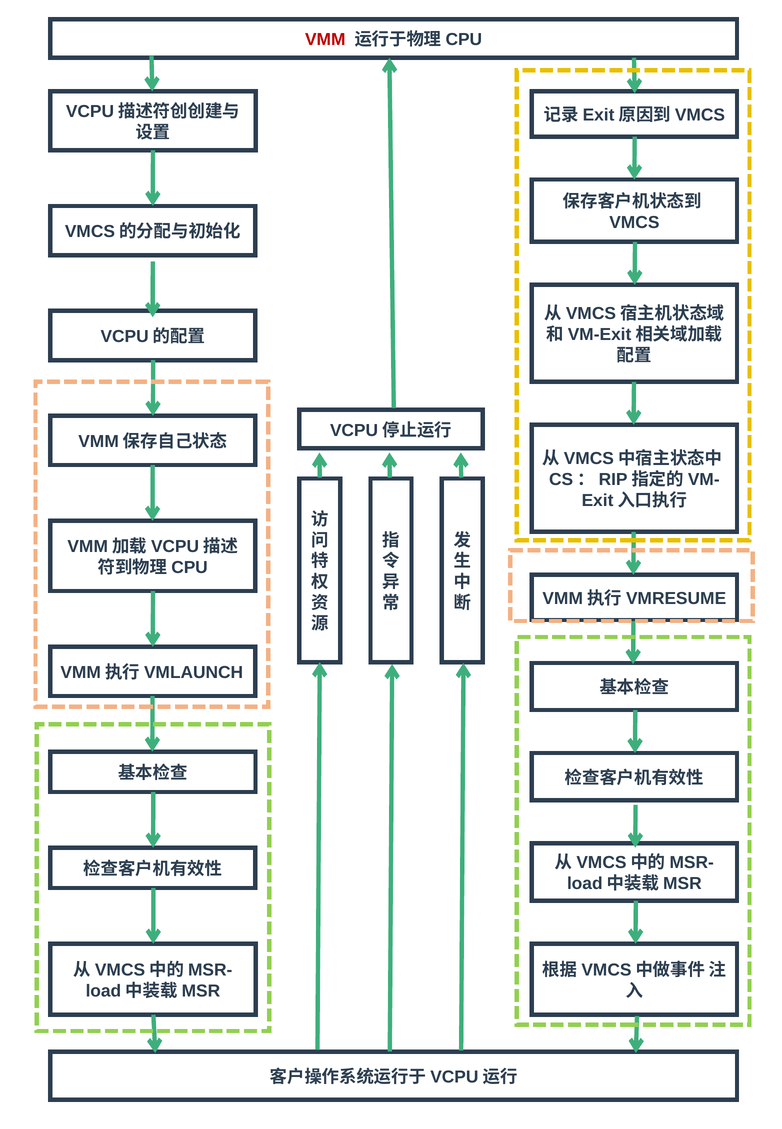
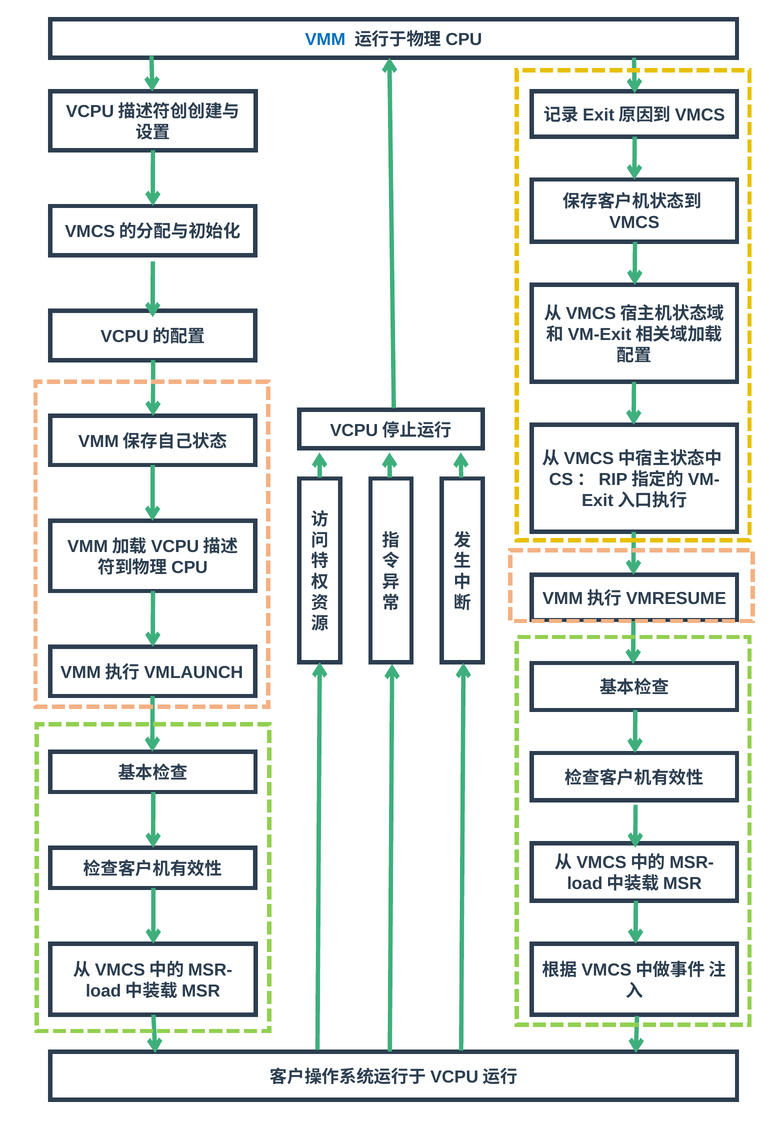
VMM colour: red -> blue
